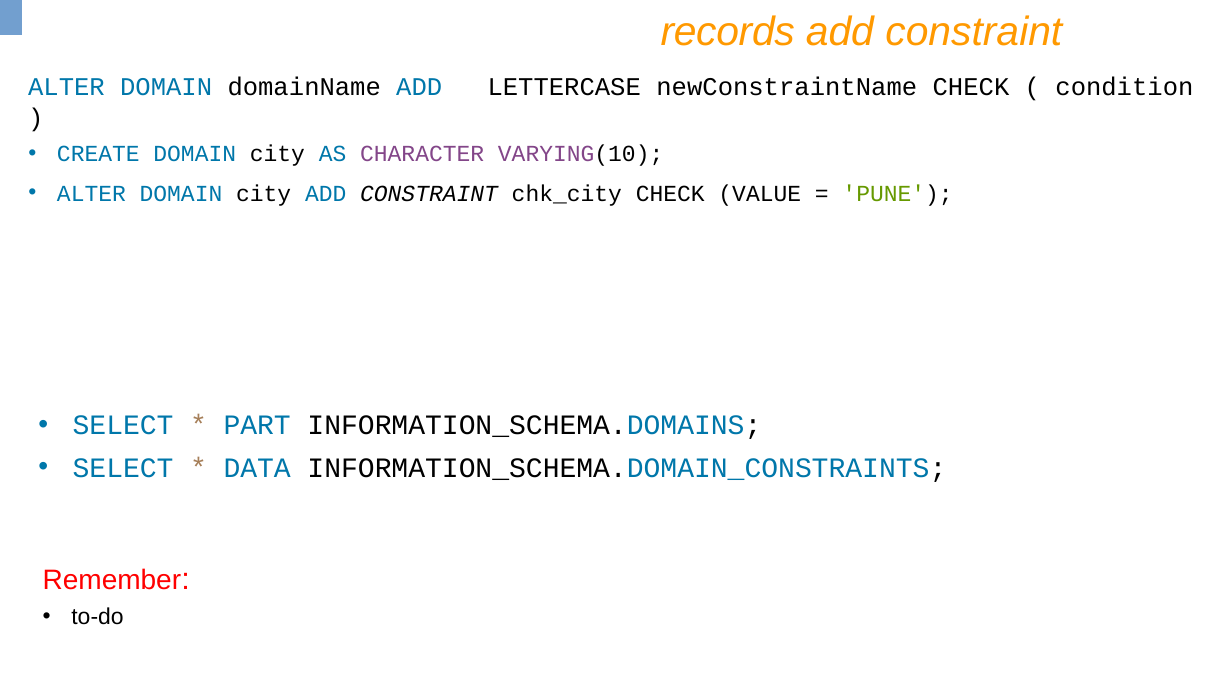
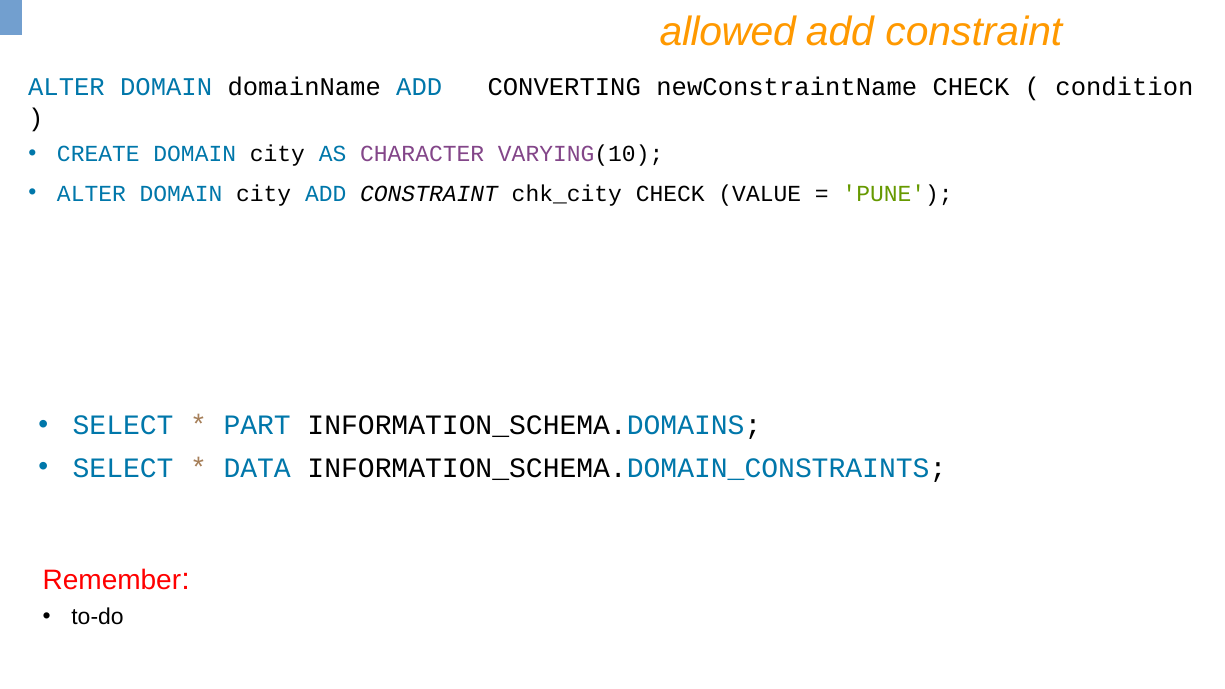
records: records -> allowed
LETTERCASE: LETTERCASE -> CONVERTING
